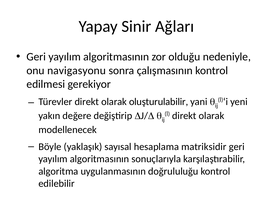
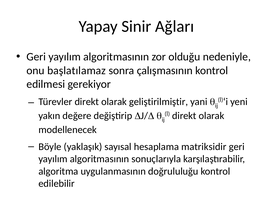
navigasyonu: navigasyonu -> başlatılamaz
oluşturulabilir: oluşturulabilir -> geliştirilmiştir
